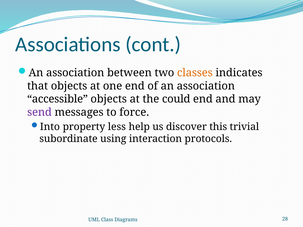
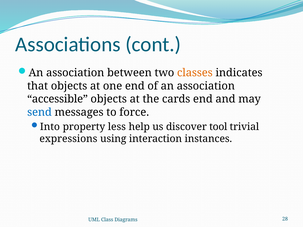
could: could -> cards
send colour: purple -> blue
this: this -> tool
subordinate: subordinate -> expressions
protocols: protocols -> instances
